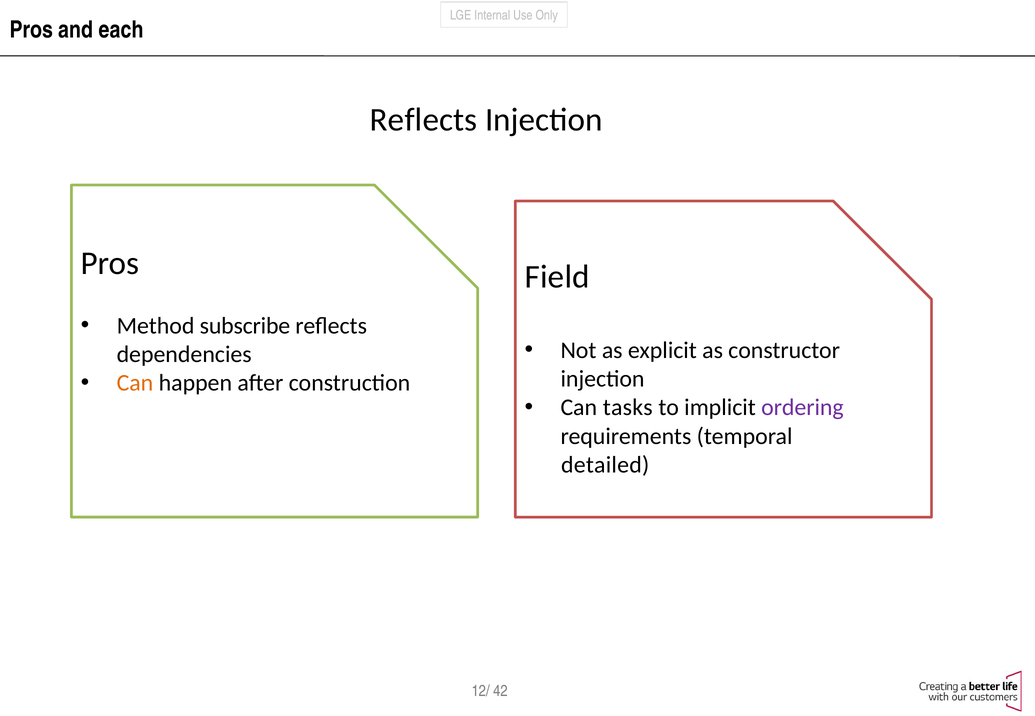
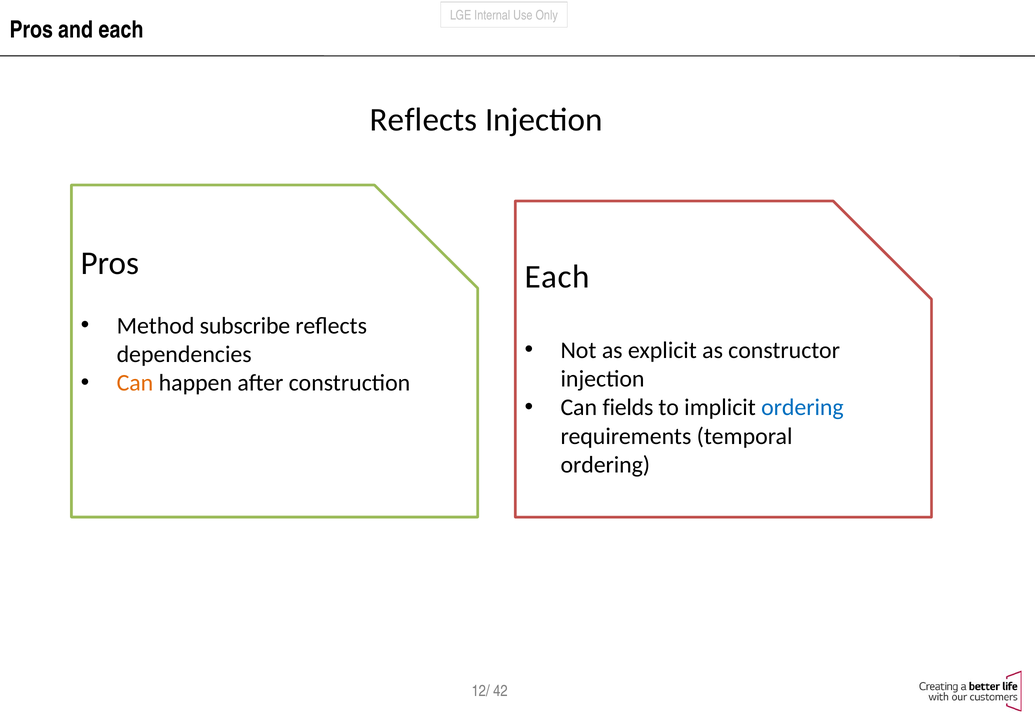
Field at (557, 277): Field -> Each
tasks: tasks -> fields
ordering at (802, 408) colour: purple -> blue
detailed at (605, 465): detailed -> ordering
